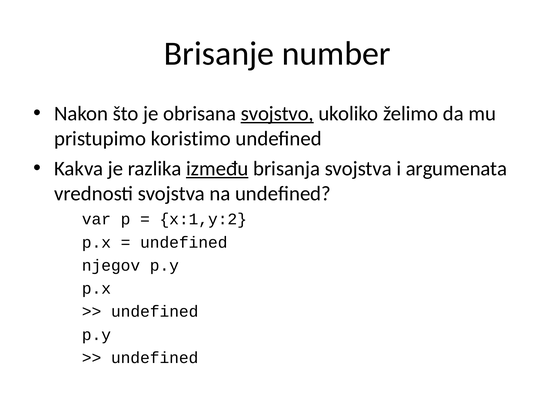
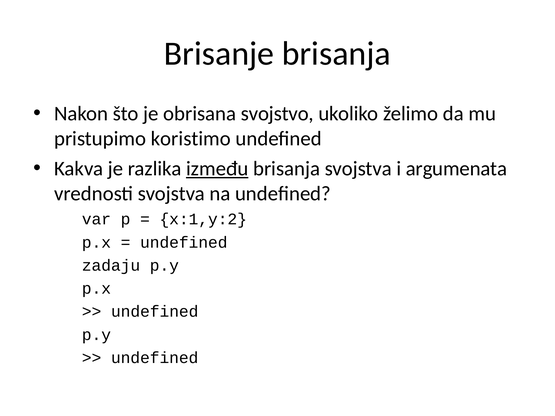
Brisanje number: number -> brisanja
svojstvo underline: present -> none
njegov: njegov -> zadaju
